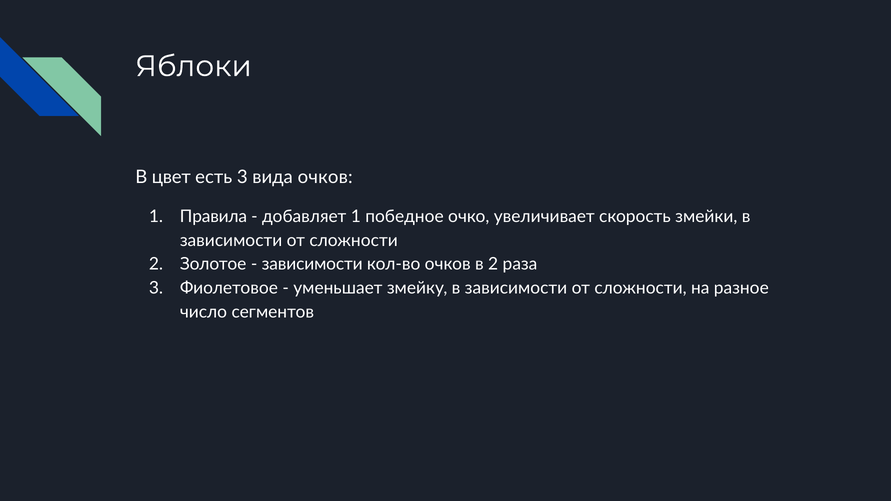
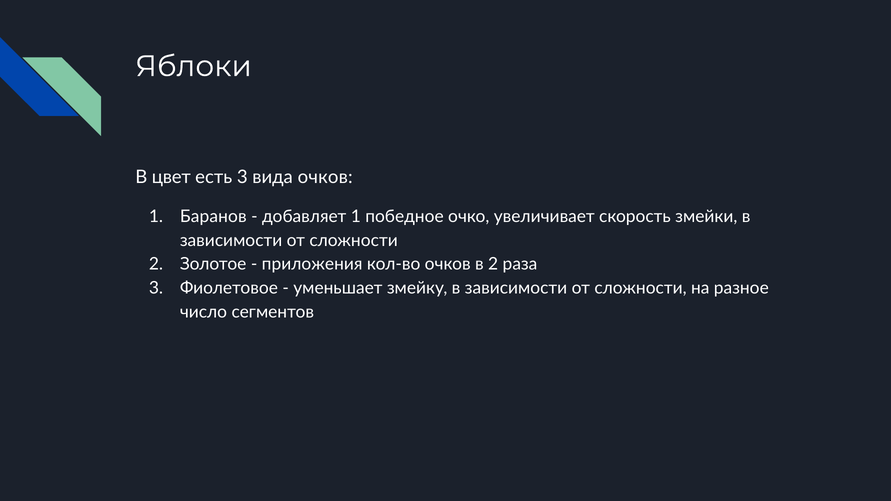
Правила: Правила -> Баранов
зависимости at (312, 264): зависимости -> приложения
